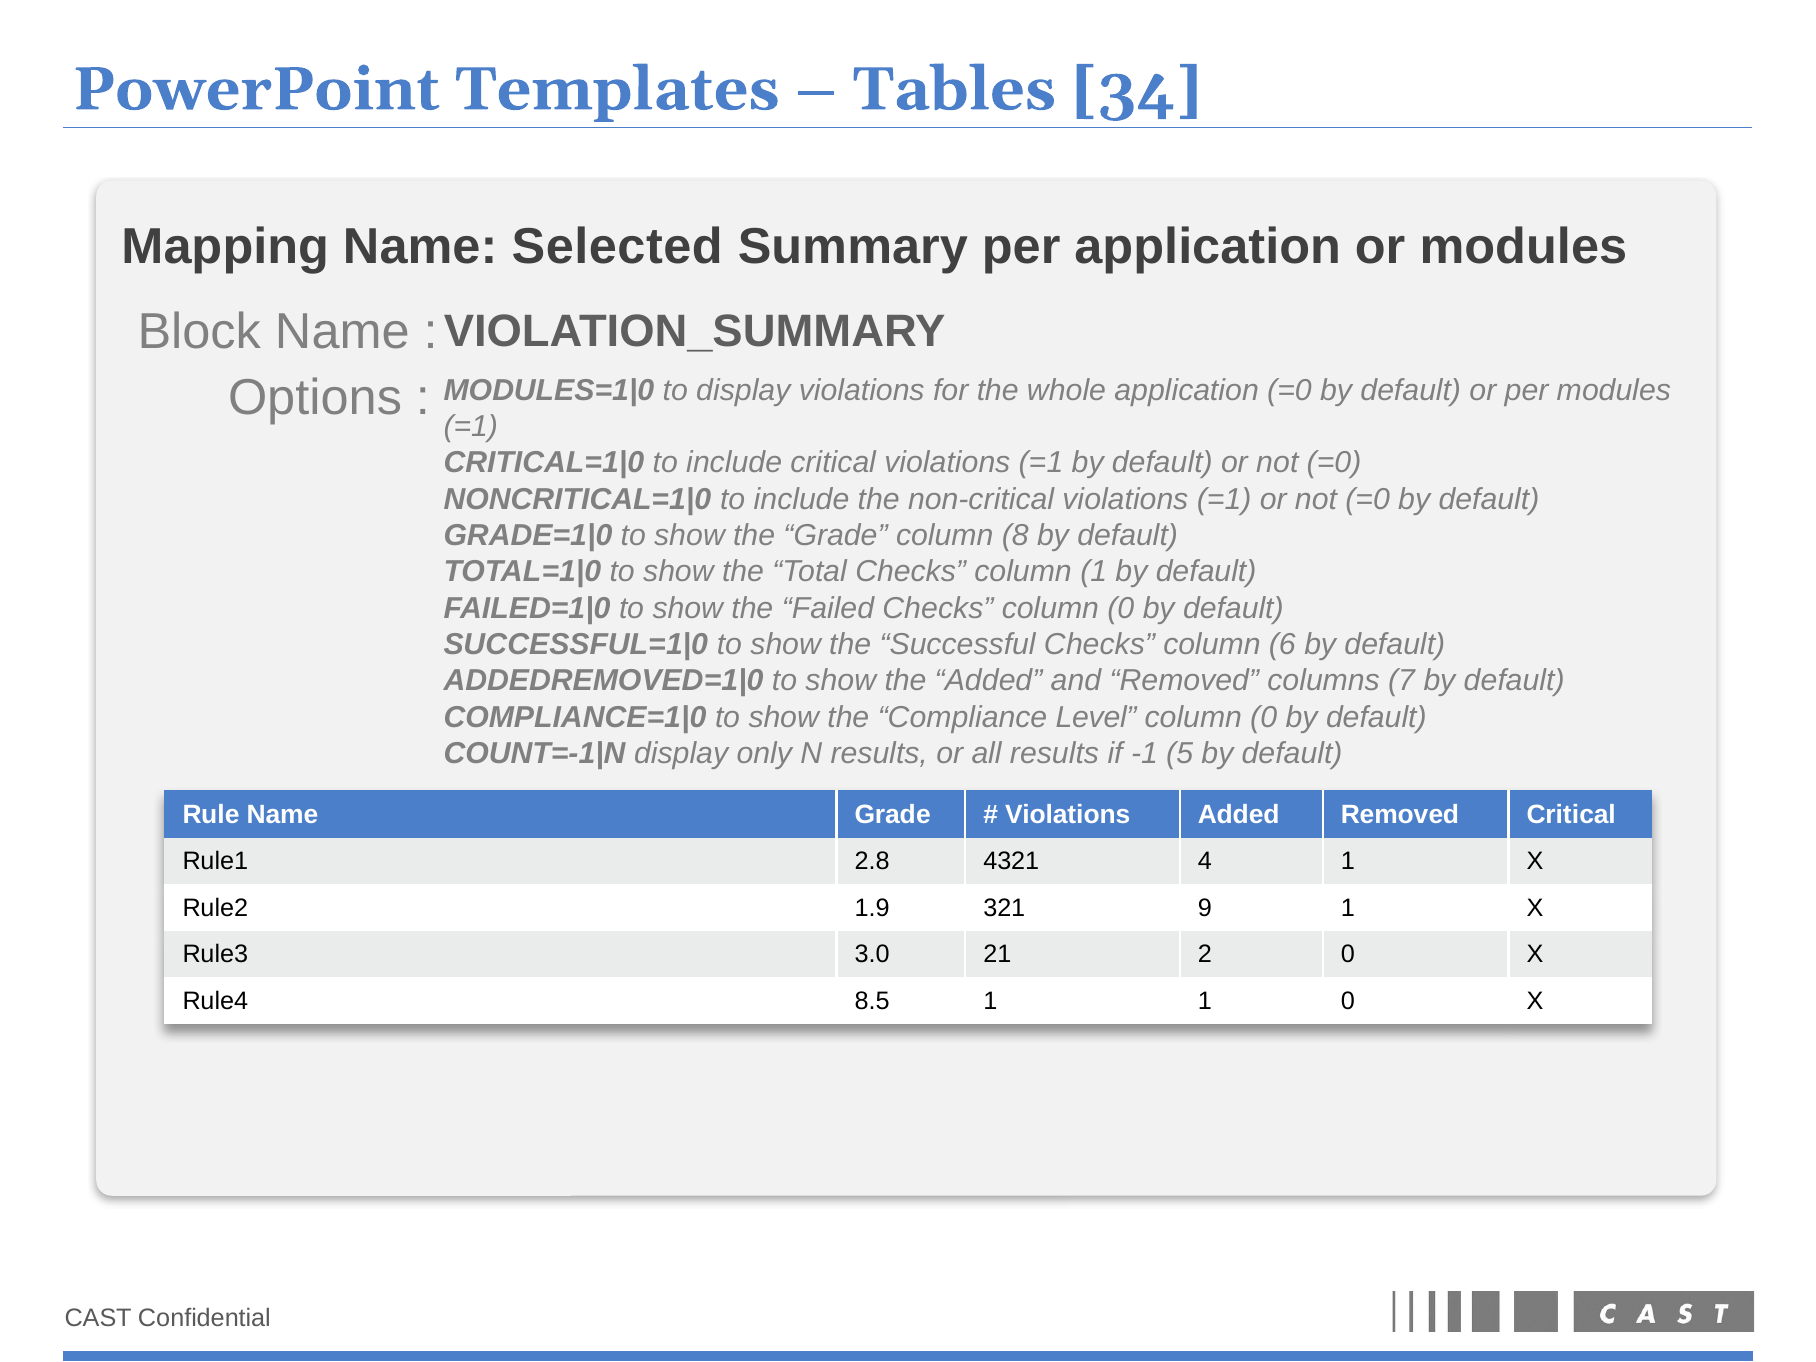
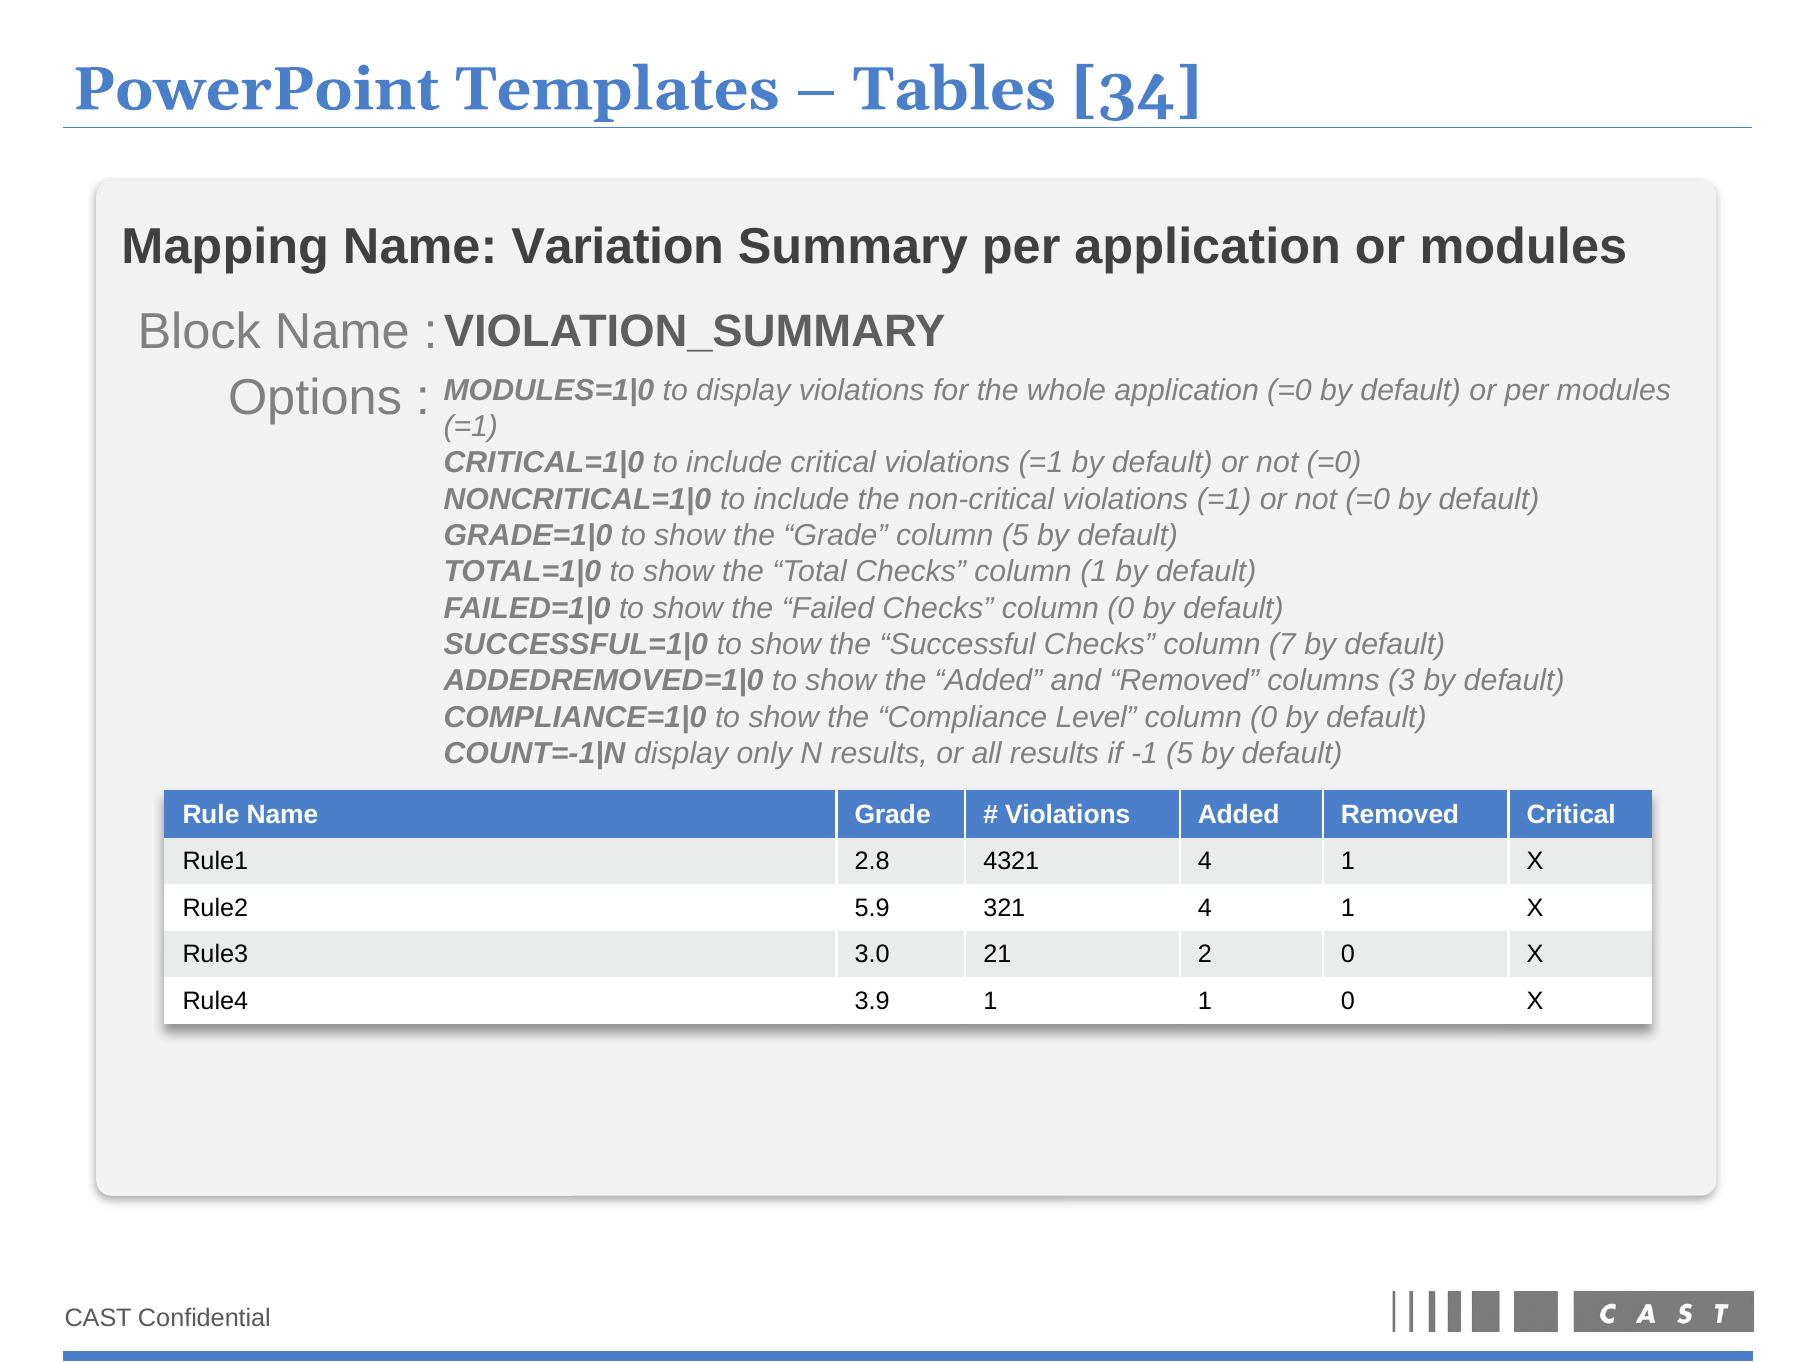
Selected: Selected -> Variation
column 8: 8 -> 5
6: 6 -> 7
7: 7 -> 3
1.9: 1.9 -> 5.9
321 9: 9 -> 4
8.5: 8.5 -> 3.9
